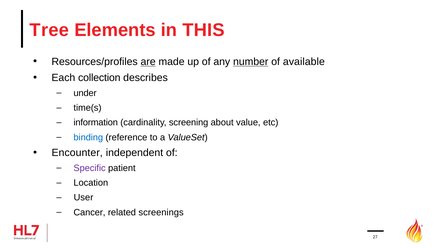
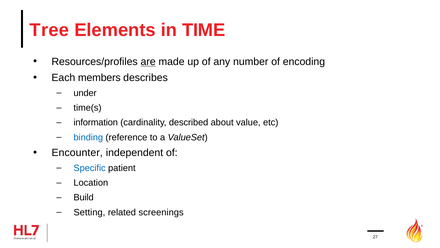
THIS: THIS -> TIME
number underline: present -> none
available: available -> encoding
collection: collection -> members
screening: screening -> described
Specific colour: purple -> blue
User: User -> Build
Cancer: Cancer -> Setting
